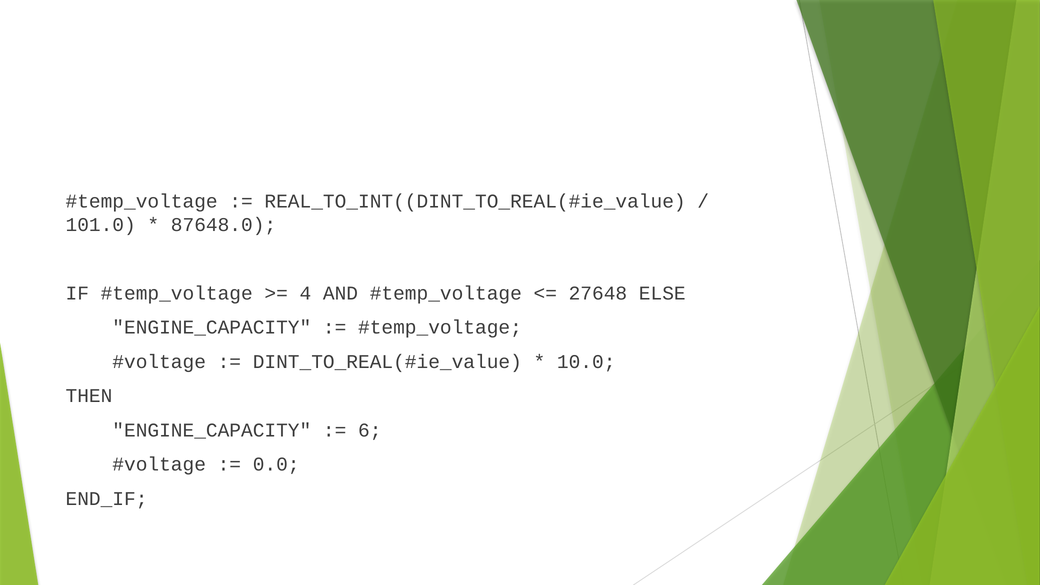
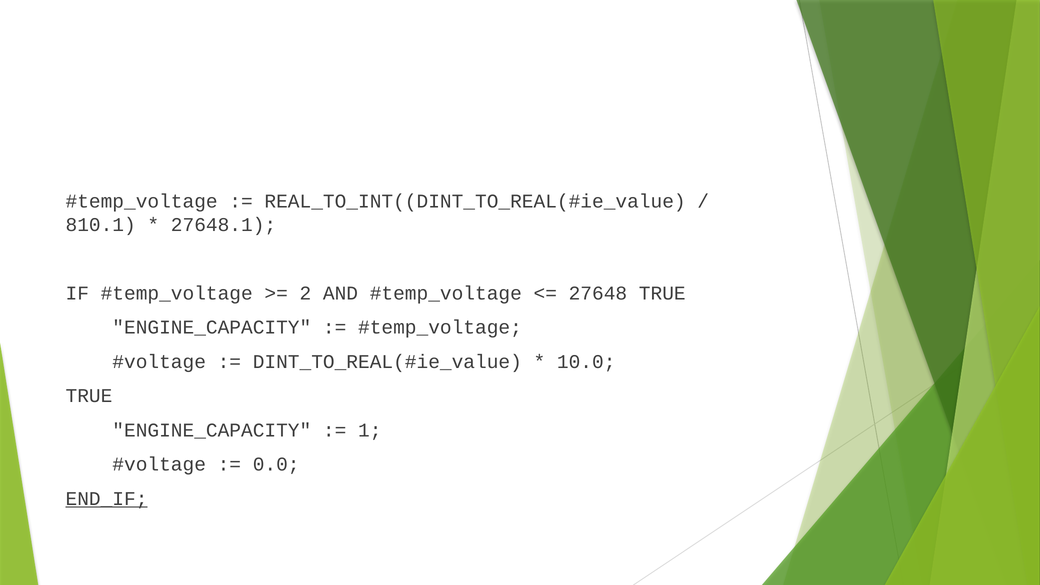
101.0: 101.0 -> 810.1
87648.0: 87648.0 -> 27648.1
4: 4 -> 2
27648 ELSE: ELSE -> TRUE
THEN at (89, 396): THEN -> TRUE
6: 6 -> 1
END_IF underline: none -> present
